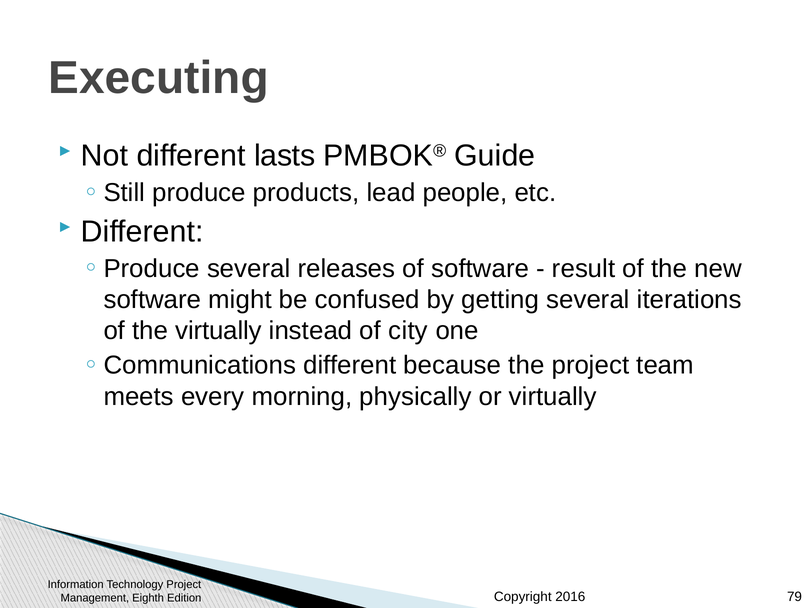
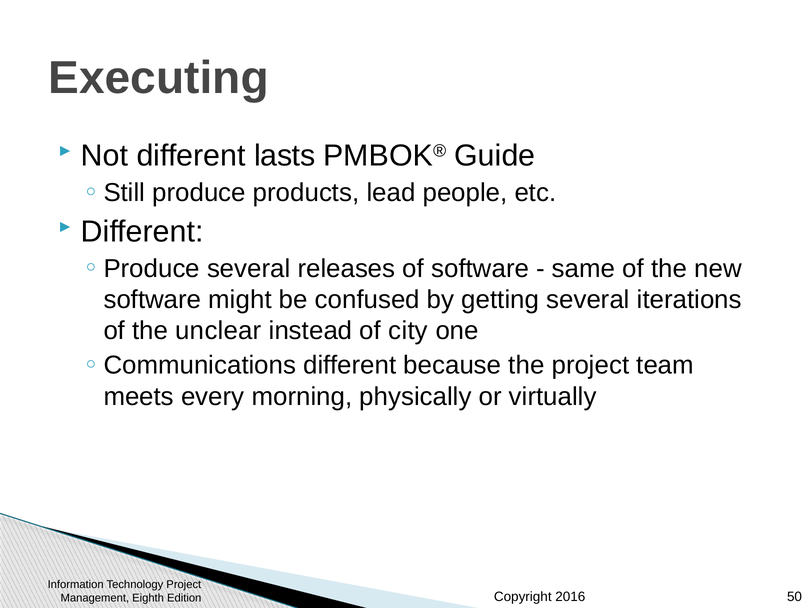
result: result -> same
the virtually: virtually -> unclear
79: 79 -> 50
